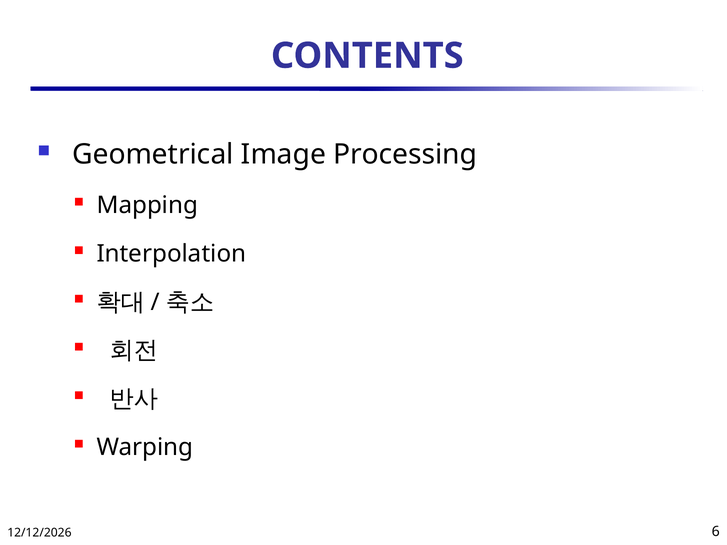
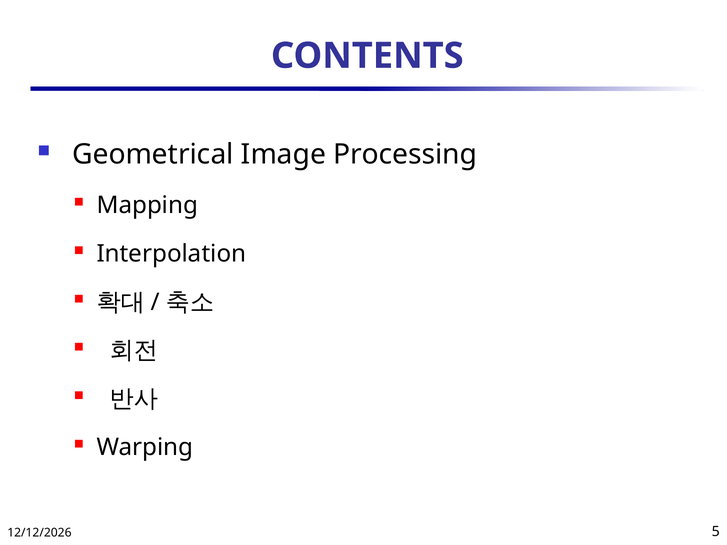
6: 6 -> 5
